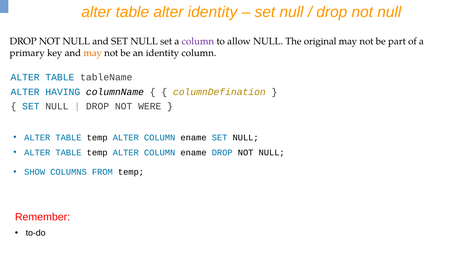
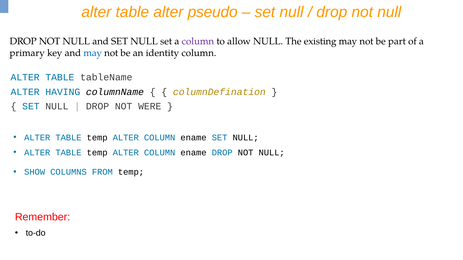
alter identity: identity -> pseudo
original: original -> existing
may at (93, 53) colour: orange -> blue
